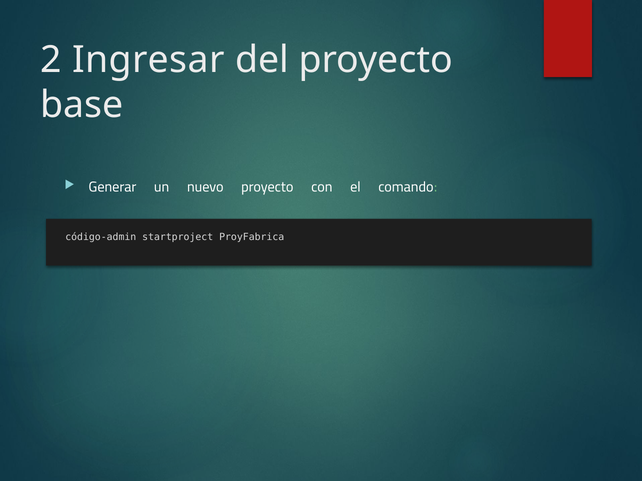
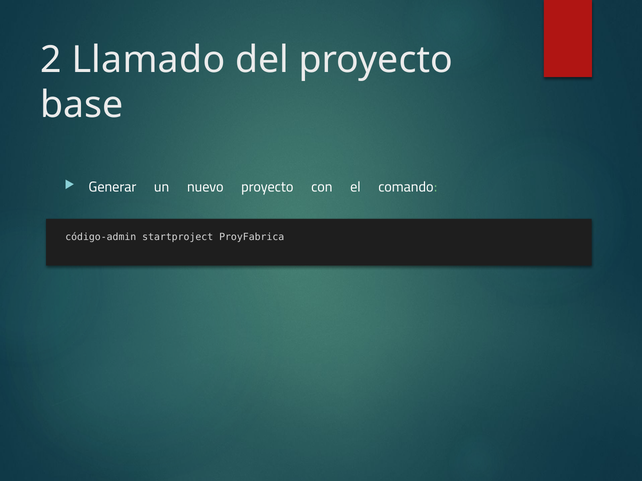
Ingresar: Ingresar -> Llamado
